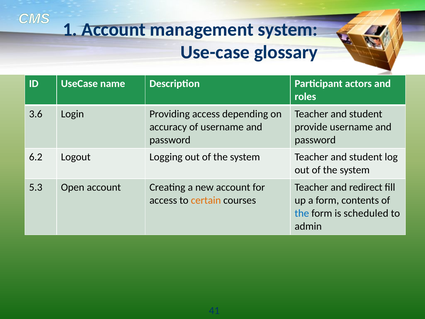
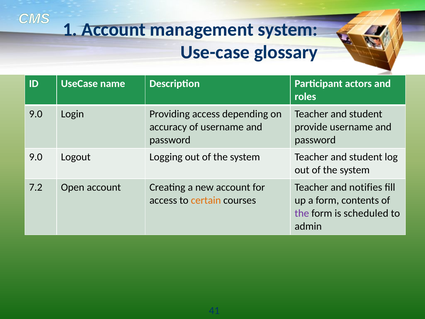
3.6 at (36, 114): 3.6 -> 9.0
6.2 at (36, 157): 6.2 -> 9.0
5.3: 5.3 -> 7.2
redirect: redirect -> notifies
the at (302, 213) colour: blue -> purple
